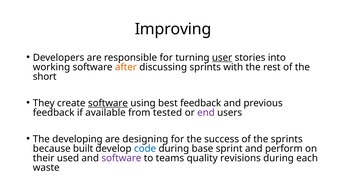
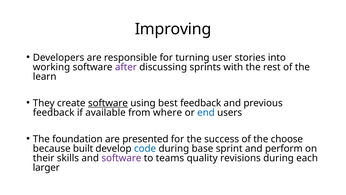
user underline: present -> none
after colour: orange -> purple
short: short -> learn
tested: tested -> where
end colour: purple -> blue
developing: developing -> foundation
designing: designing -> presented
the sprints: sprints -> choose
used: used -> skills
waste: waste -> larger
